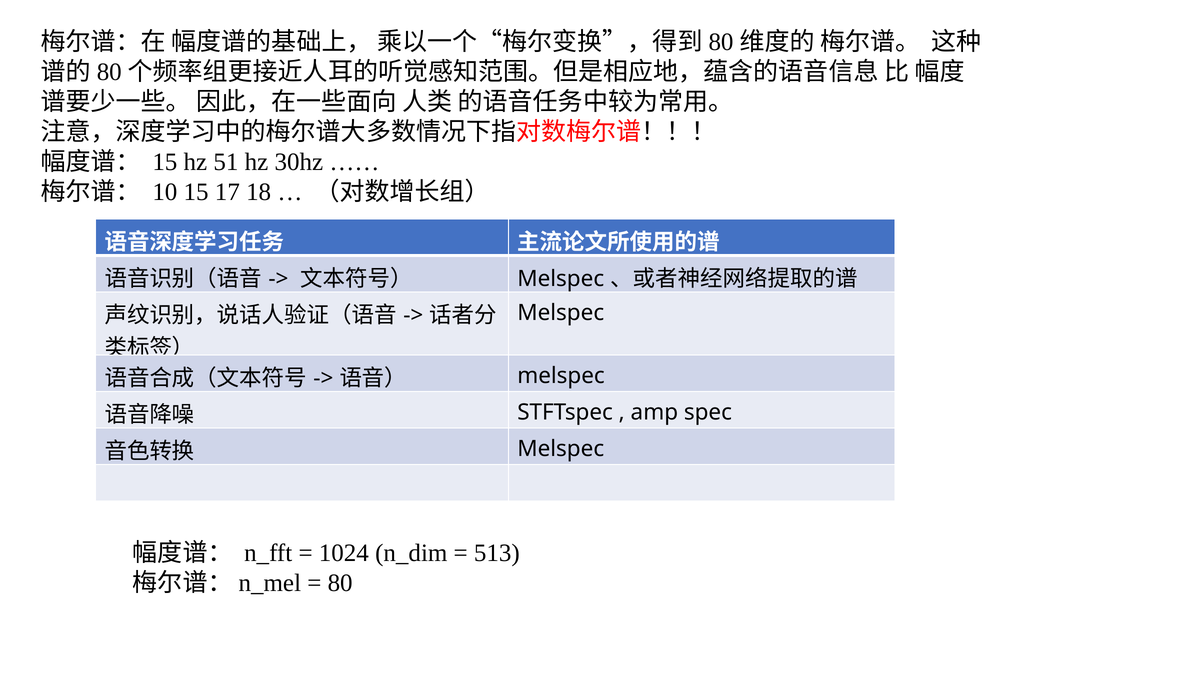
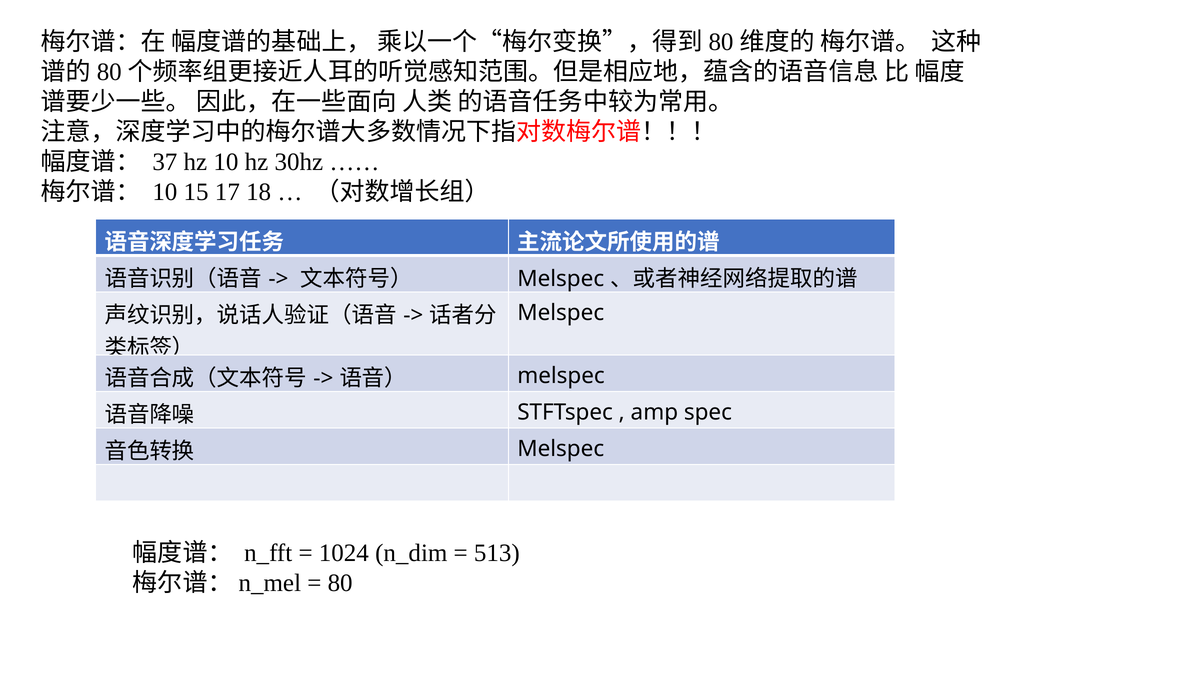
15 at (165, 162): 15 -> 37
hz 51: 51 -> 10
